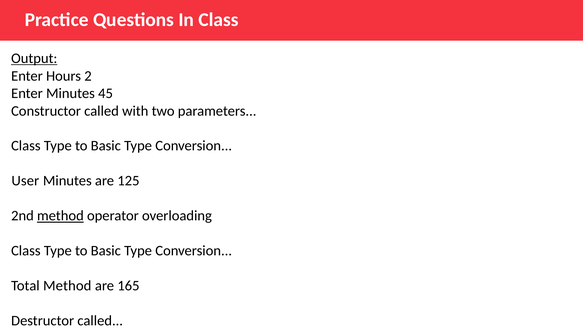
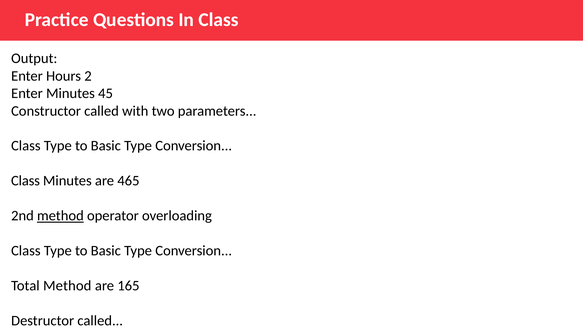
Output underline: present -> none
User at (25, 181): User -> Class
125: 125 -> 465
